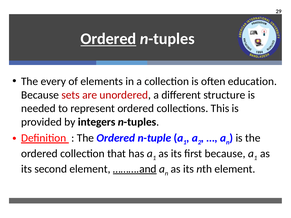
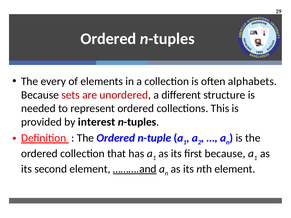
Ordered at (108, 39) underline: present -> none
education: education -> alphabets
integers: integers -> interest
